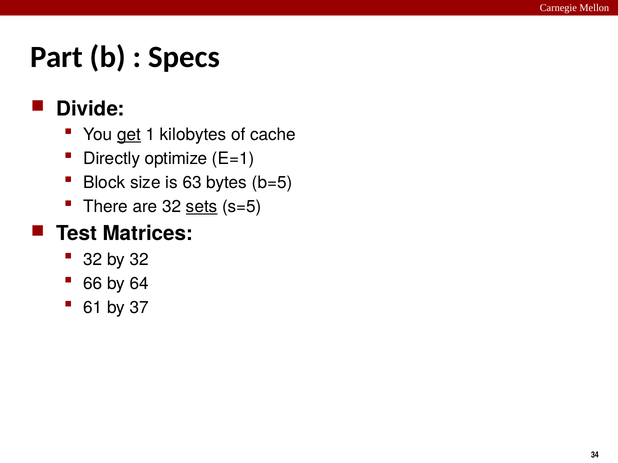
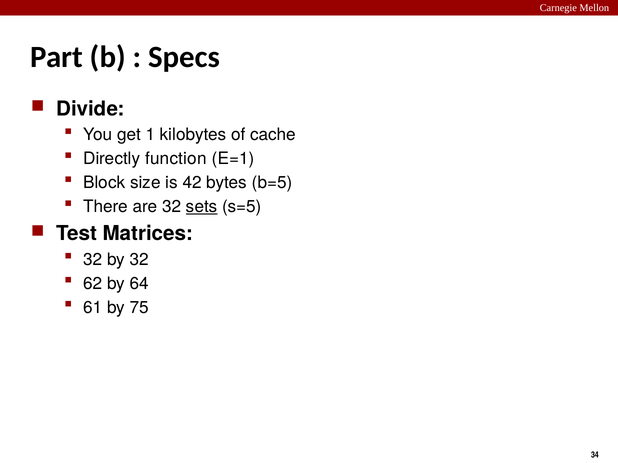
get underline: present -> none
optimize: optimize -> function
63: 63 -> 42
66: 66 -> 62
37: 37 -> 75
